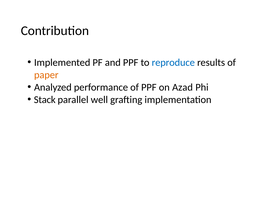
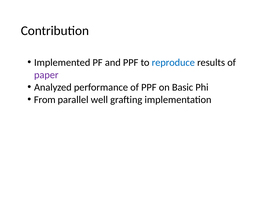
paper colour: orange -> purple
Azad: Azad -> Basic
Stack: Stack -> From
